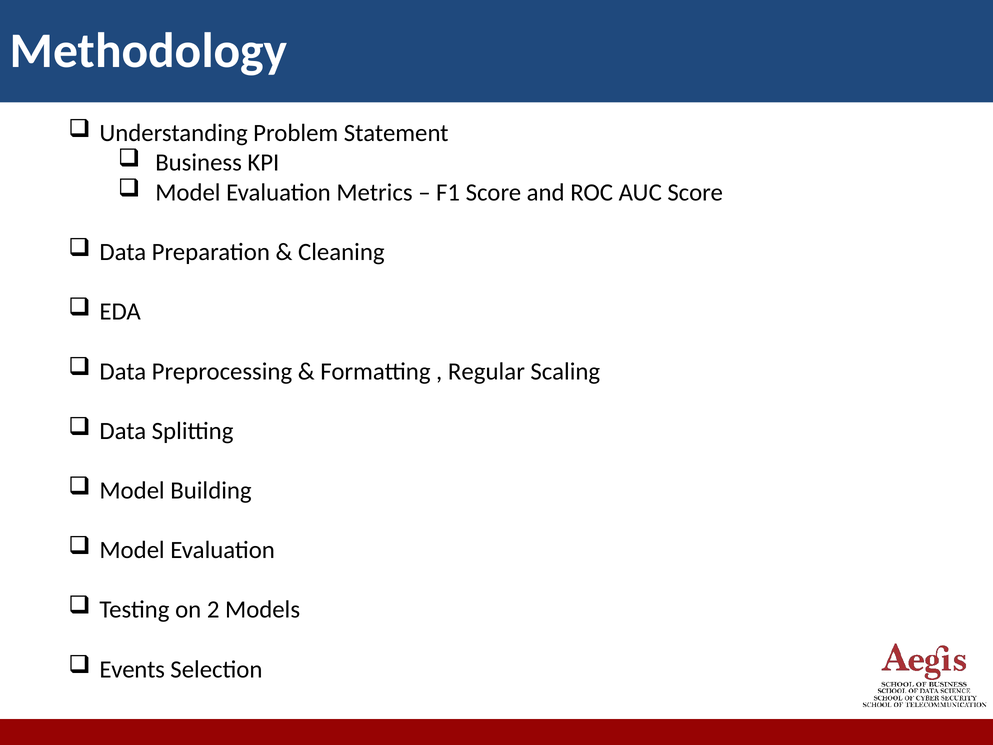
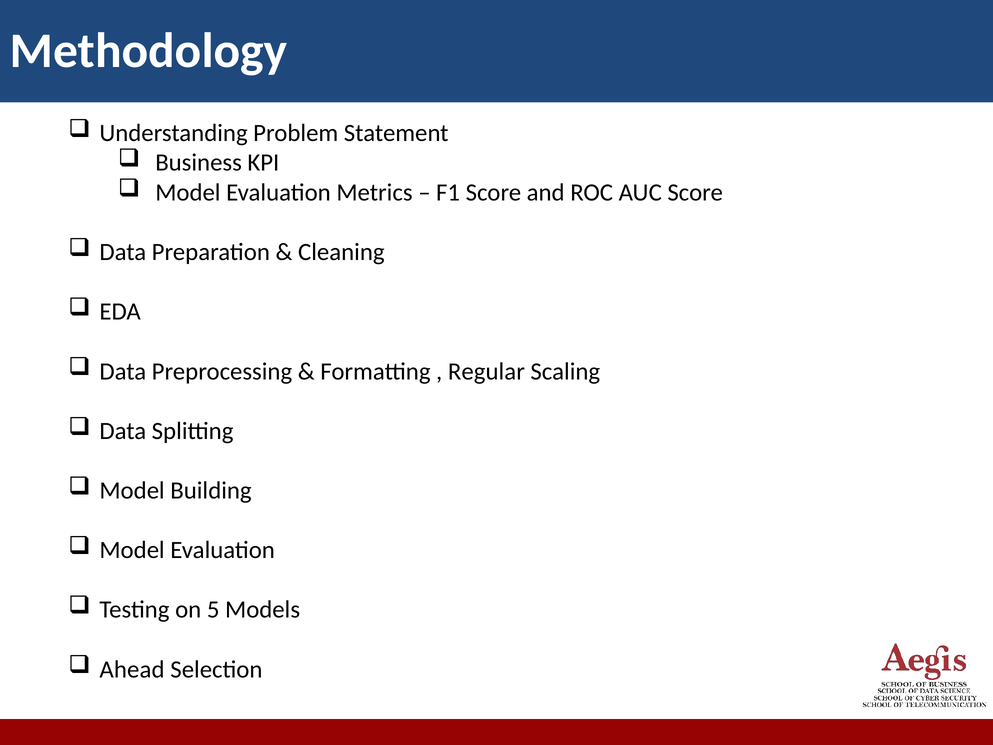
2: 2 -> 5
Events: Events -> Ahead
